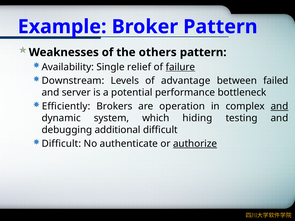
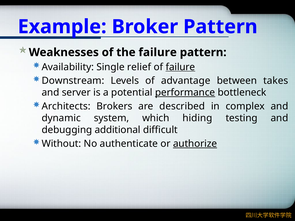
the others: others -> failure
failed: failed -> takes
performance underline: none -> present
Efficiently: Efficiently -> Architects
operation: operation -> described
and at (279, 106) underline: present -> none
Difficult at (61, 144): Difficult -> Without
